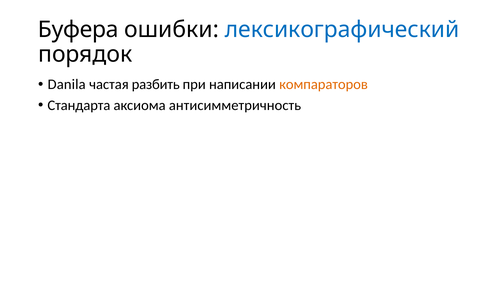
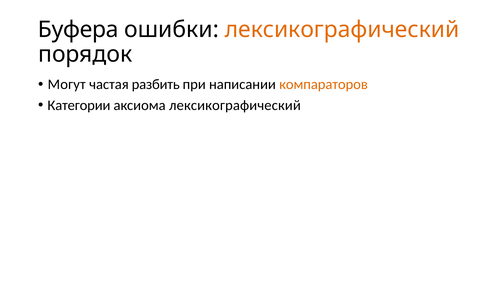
лексикографический at (342, 30) colour: blue -> orange
Danila: Danila -> Могут
Стандарта: Стандарта -> Категории
аксиома антисимметричность: антисимметричность -> лексикографический
